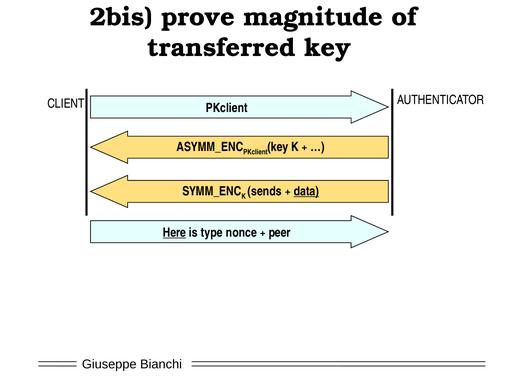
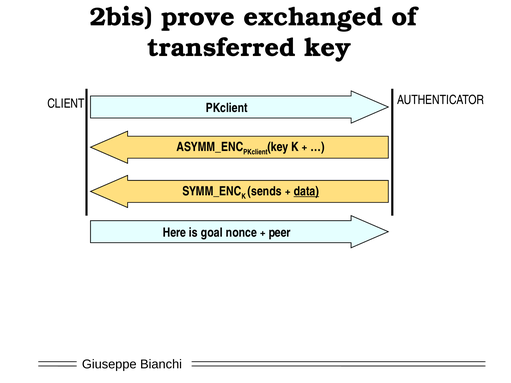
magnitude: magnitude -> exchanged
Here underline: present -> none
type: type -> goal
